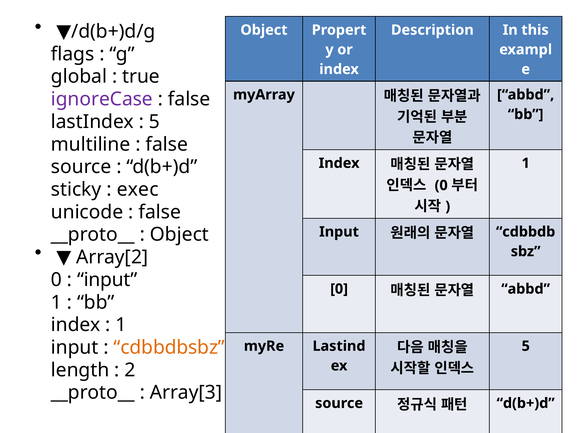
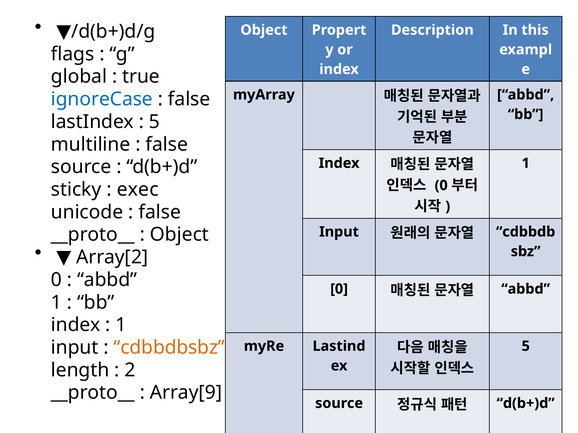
ignoreCase colour: purple -> blue
input at (107, 280): input -> abbd
Array[3: Array[3 -> Array[9
